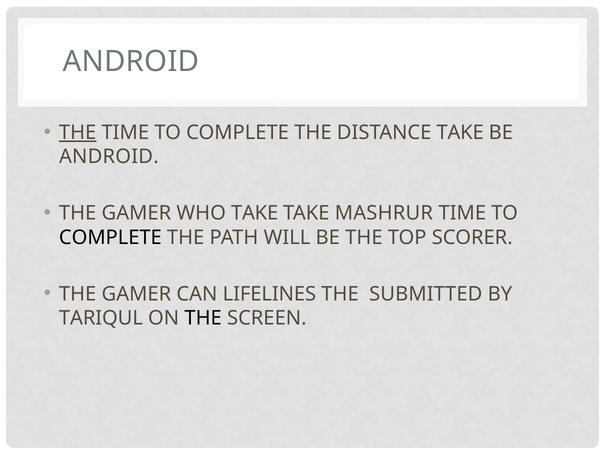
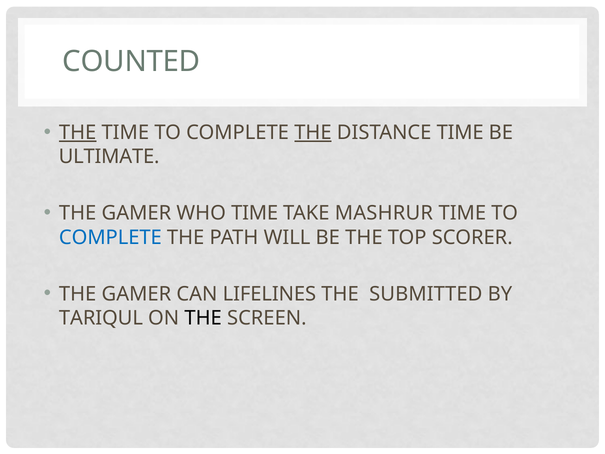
ANDROID at (131, 62): ANDROID -> COUNTED
THE at (313, 132) underline: none -> present
DISTANCE TAKE: TAKE -> TIME
ANDROID at (109, 157): ANDROID -> ULTIMATE
WHO TAKE: TAKE -> TIME
COMPLETE at (110, 237) colour: black -> blue
